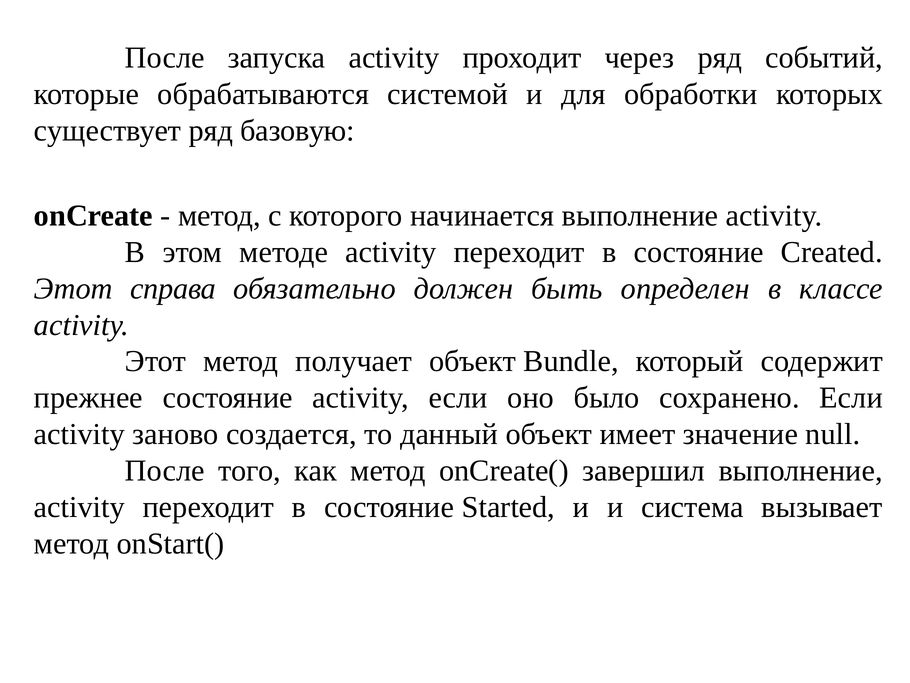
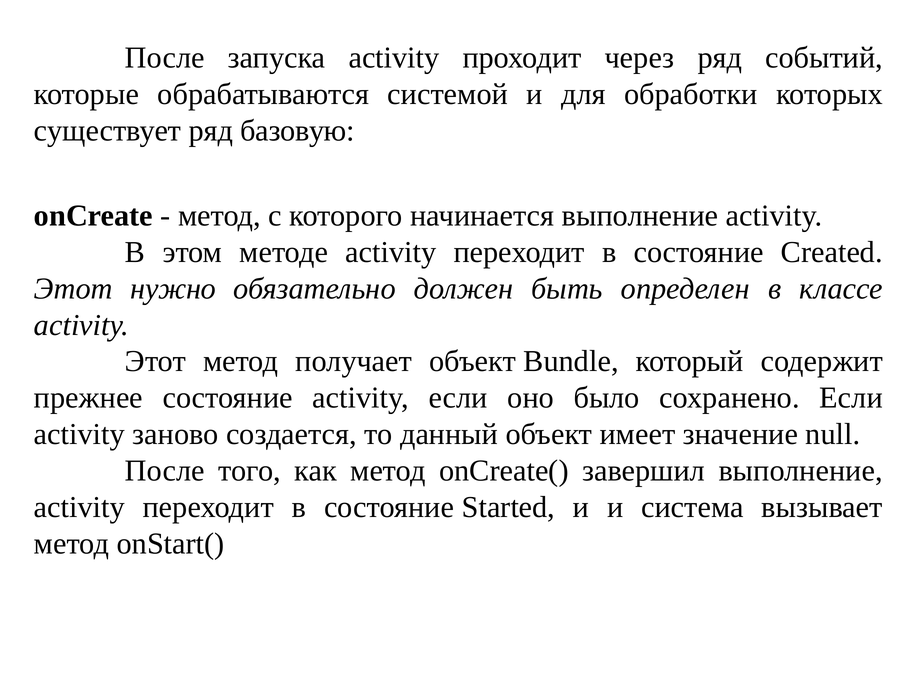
справа: справа -> нужно
